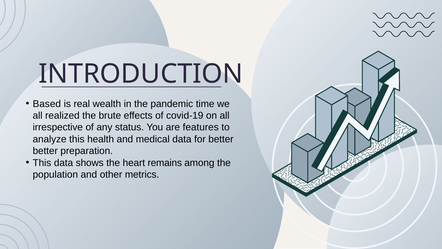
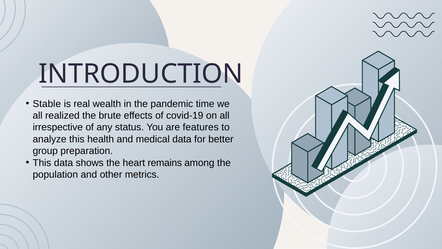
Based: Based -> Stable
better at (45, 151): better -> group
